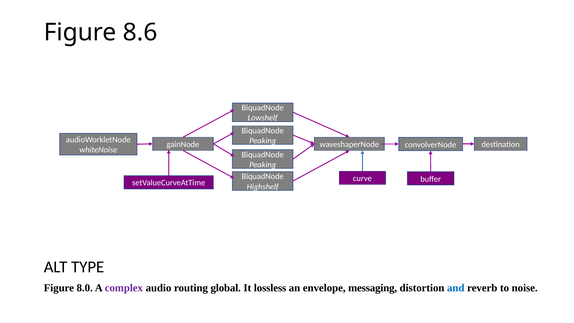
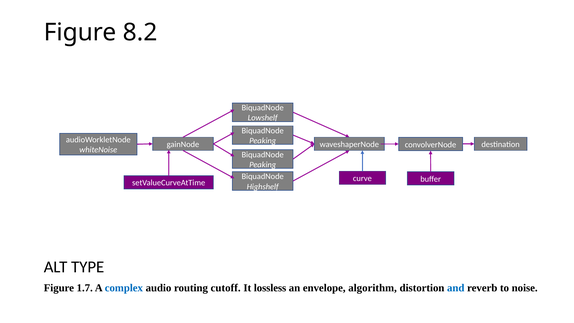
8.6: 8.6 -> 8.2
8.0: 8.0 -> 1.7
complex colour: purple -> blue
global: global -> cutoff
messaging: messaging -> algorithm
